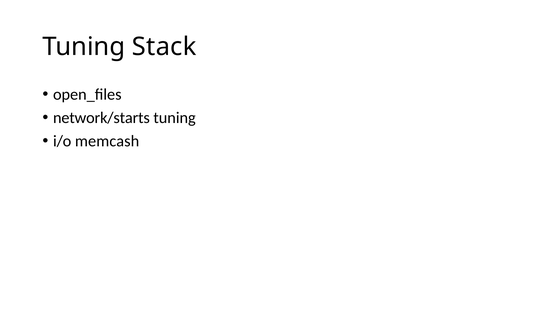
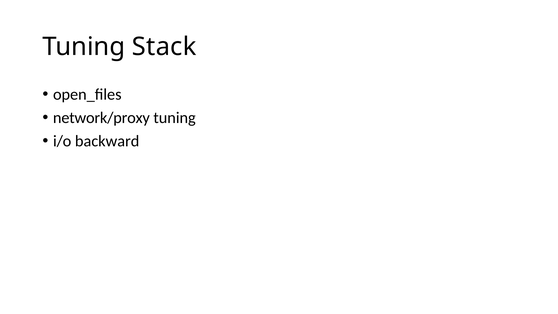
network/starts: network/starts -> network/proxy
memcash: memcash -> backward
